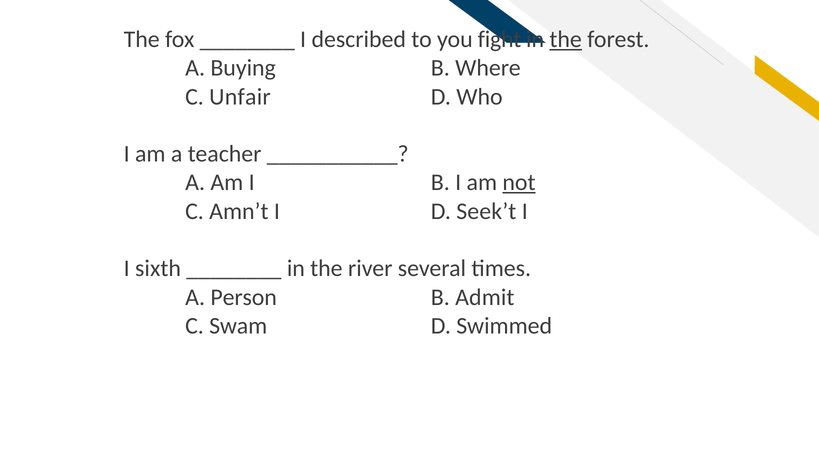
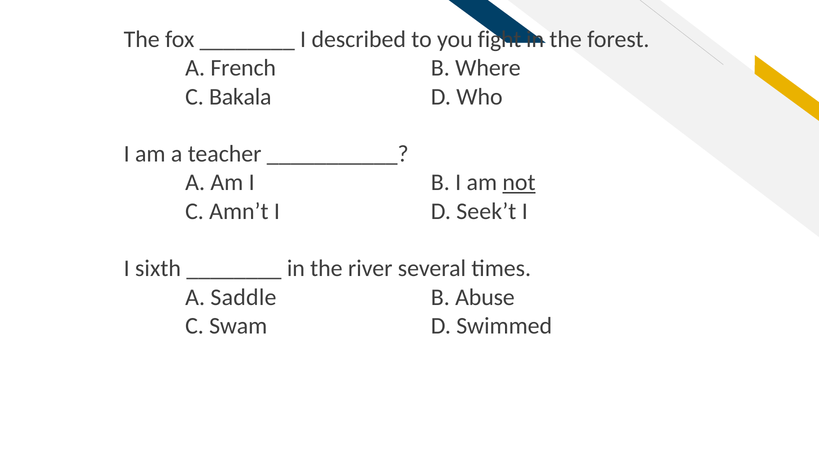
the at (566, 39) underline: present -> none
Buying: Buying -> French
Unfair: Unfair -> Bakala
Person: Person -> Saddle
Admit: Admit -> Abuse
